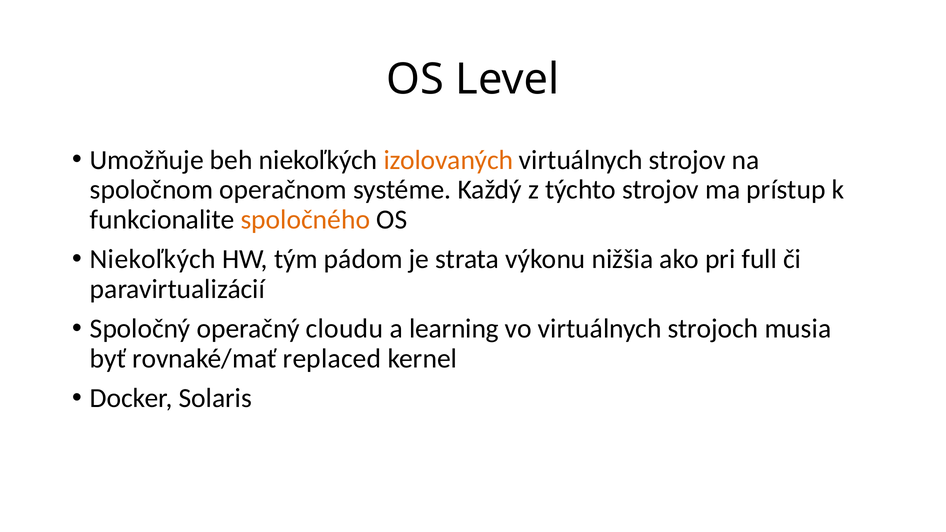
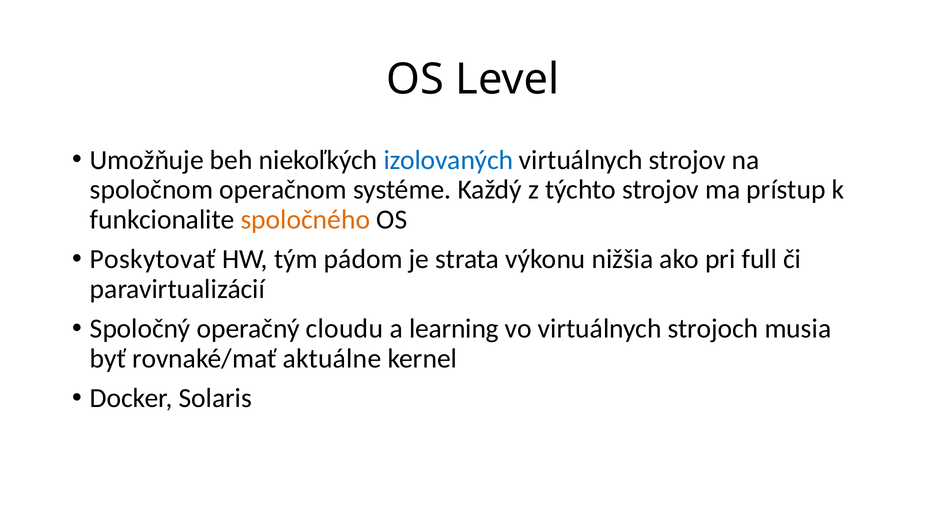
izolovaných colour: orange -> blue
Niekoľkých at (153, 259): Niekoľkých -> Poskytovať
replaced: replaced -> aktuálne
